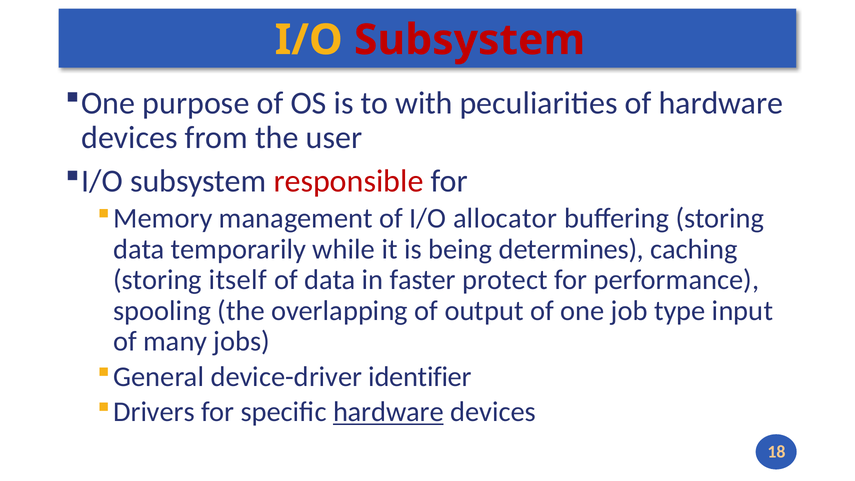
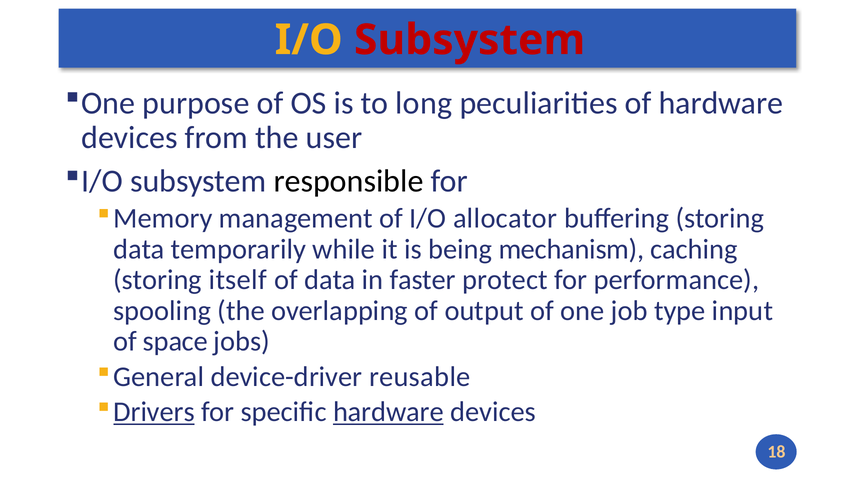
with: with -> long
responsible colour: red -> black
determines: determines -> mechanism
many: many -> space
identifier: identifier -> reusable
Drivers underline: none -> present
